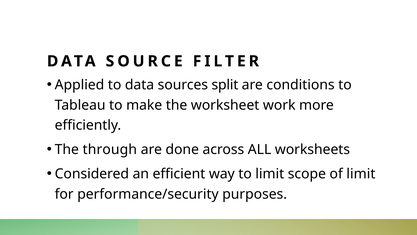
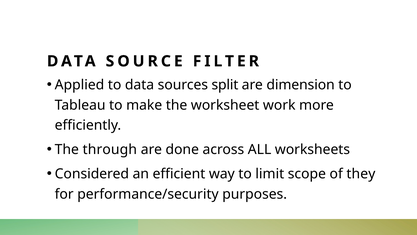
conditions: conditions -> dimension
of limit: limit -> they
